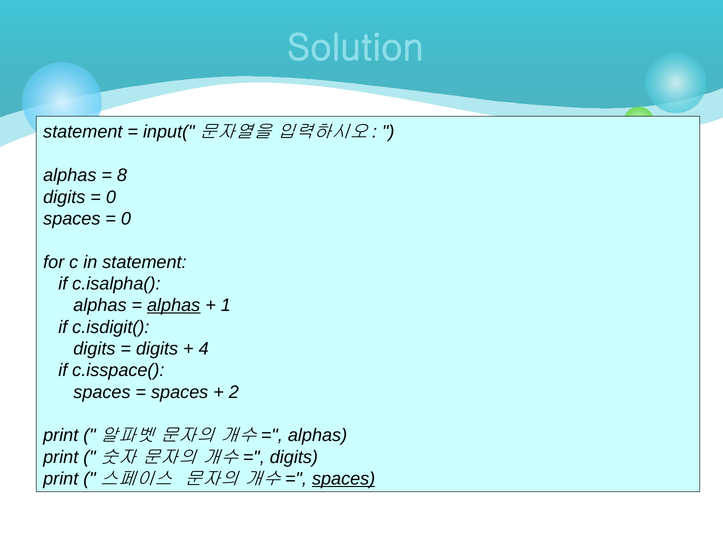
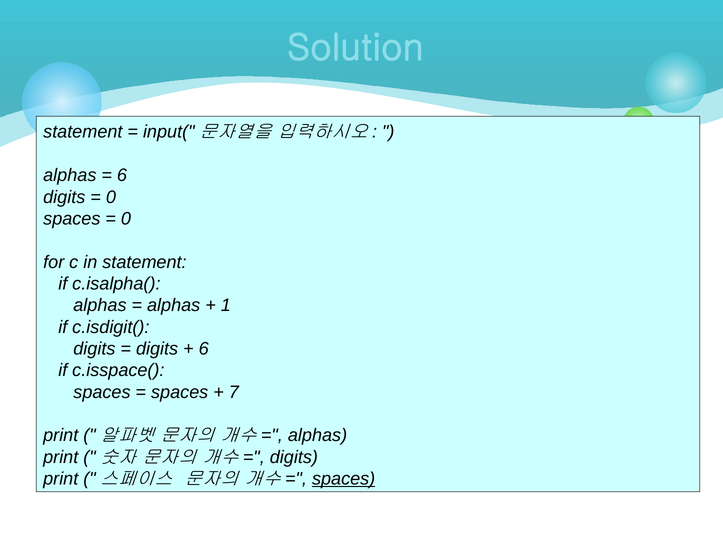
8 at (122, 175): 8 -> 6
alphas at (174, 306) underline: present -> none
4 at (204, 349): 4 -> 6
2: 2 -> 7
